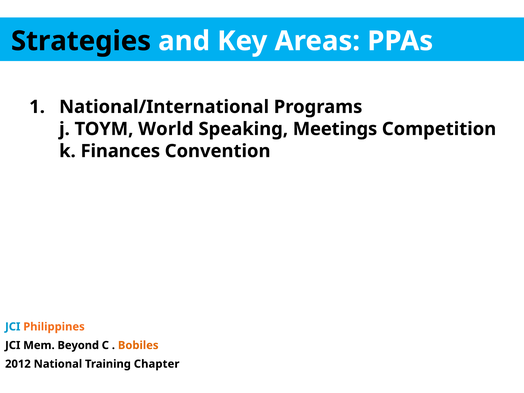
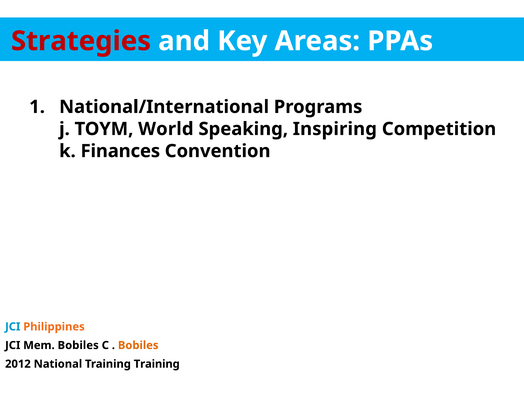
Strategies colour: black -> red
Meetings: Meetings -> Inspiring
Mem Beyond: Beyond -> Bobiles
Training Chapter: Chapter -> Training
